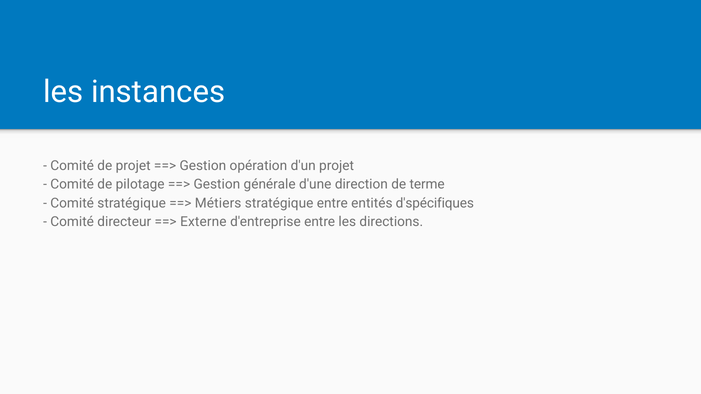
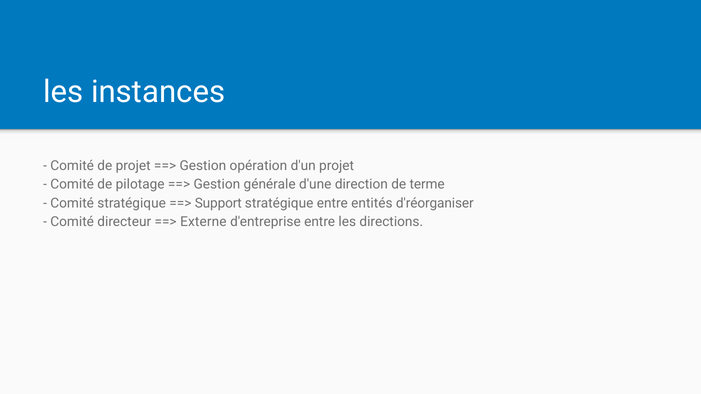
Métiers: Métiers -> Support
d'spécifiques: d'spécifiques -> d'réorganiser
